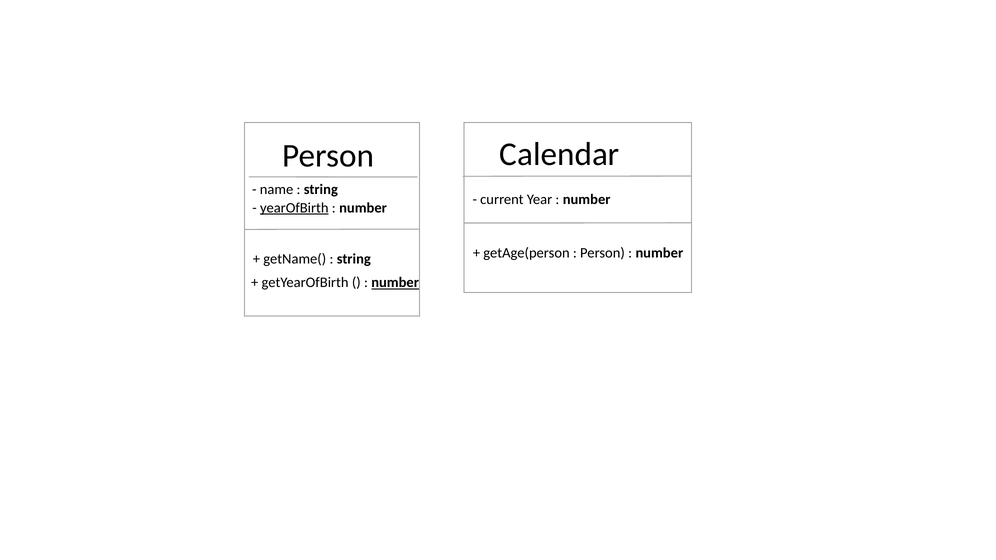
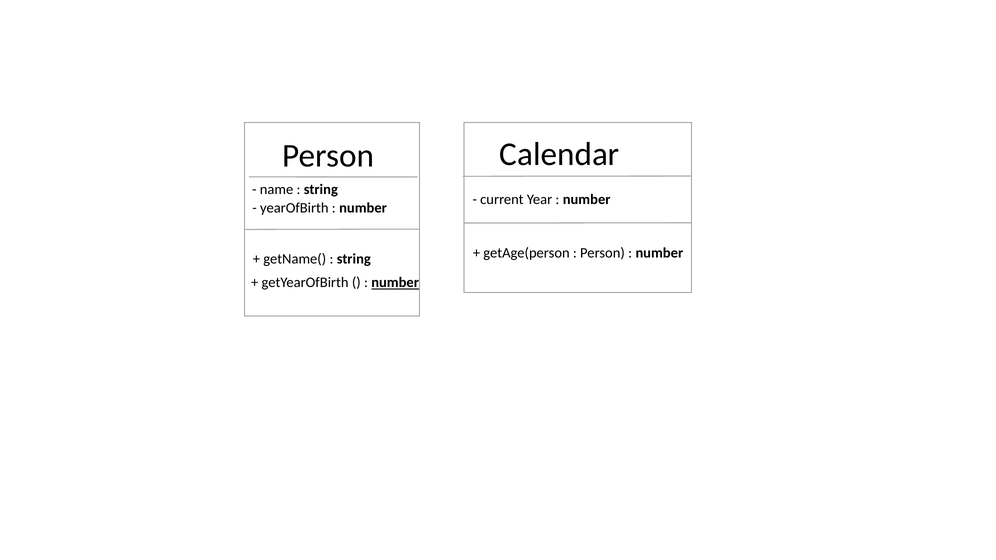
yearOfBirth underline: present -> none
